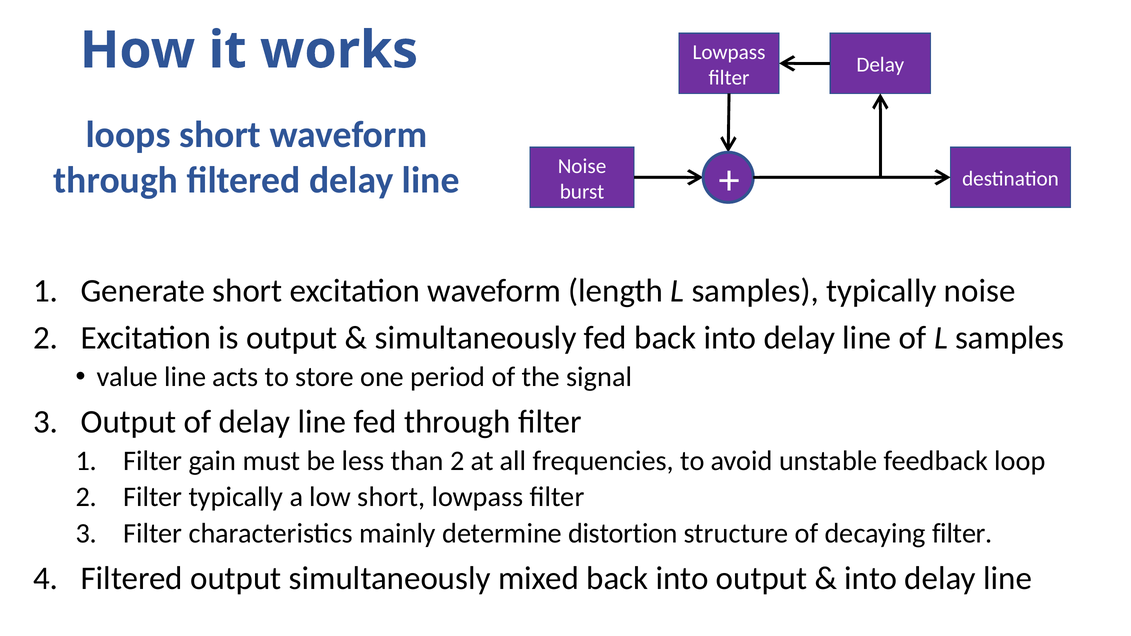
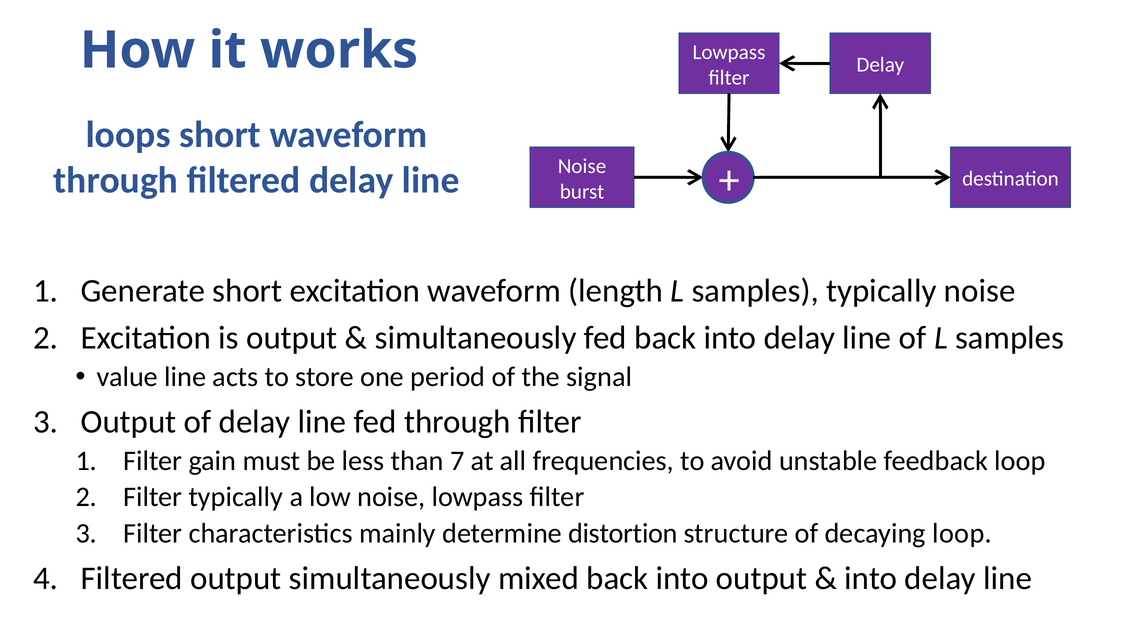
than 2: 2 -> 7
low short: short -> noise
decaying filter: filter -> loop
